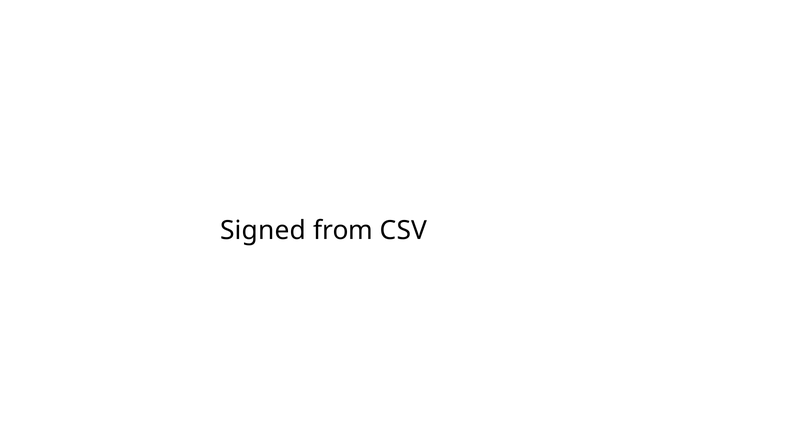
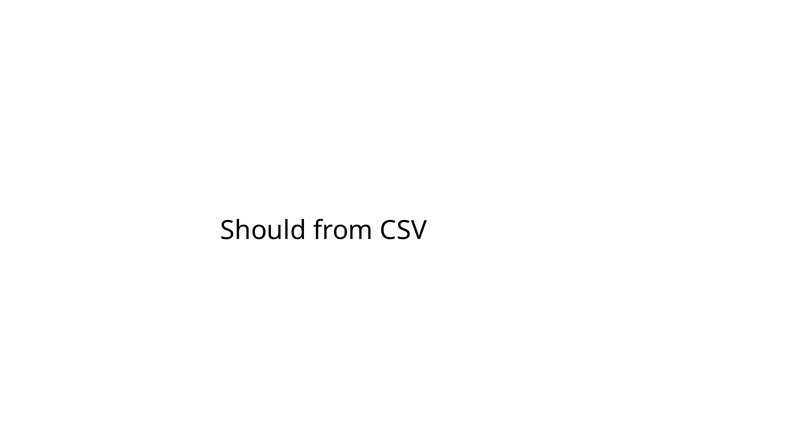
Signed: Signed -> Should
